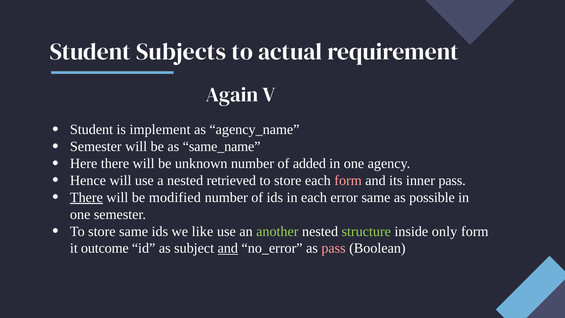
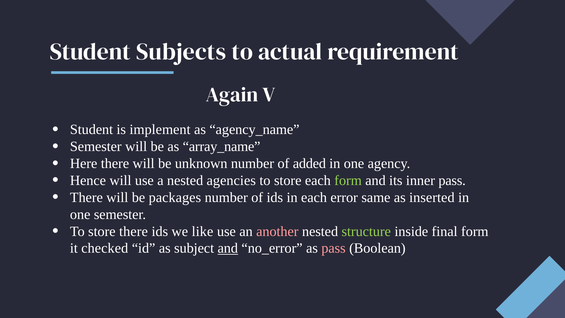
same_name: same_name -> array_name
retrieved: retrieved -> agencies
form at (348, 180) colour: pink -> light green
There at (86, 197) underline: present -> none
modified: modified -> packages
possible: possible -> inserted
store same: same -> there
another colour: light green -> pink
only: only -> final
outcome: outcome -> checked
